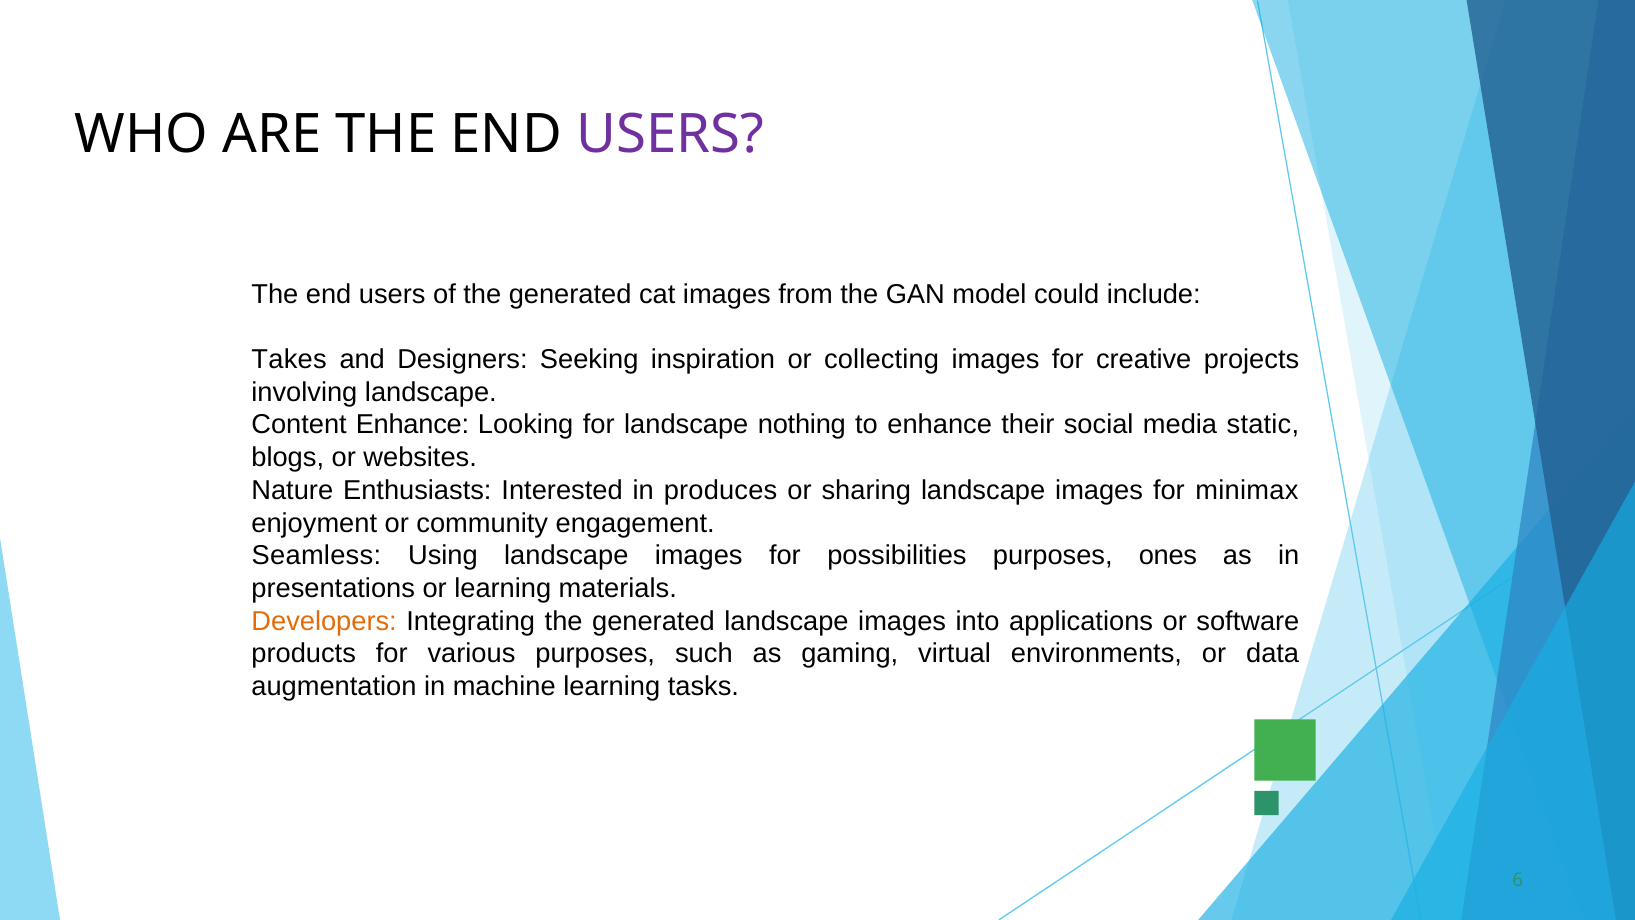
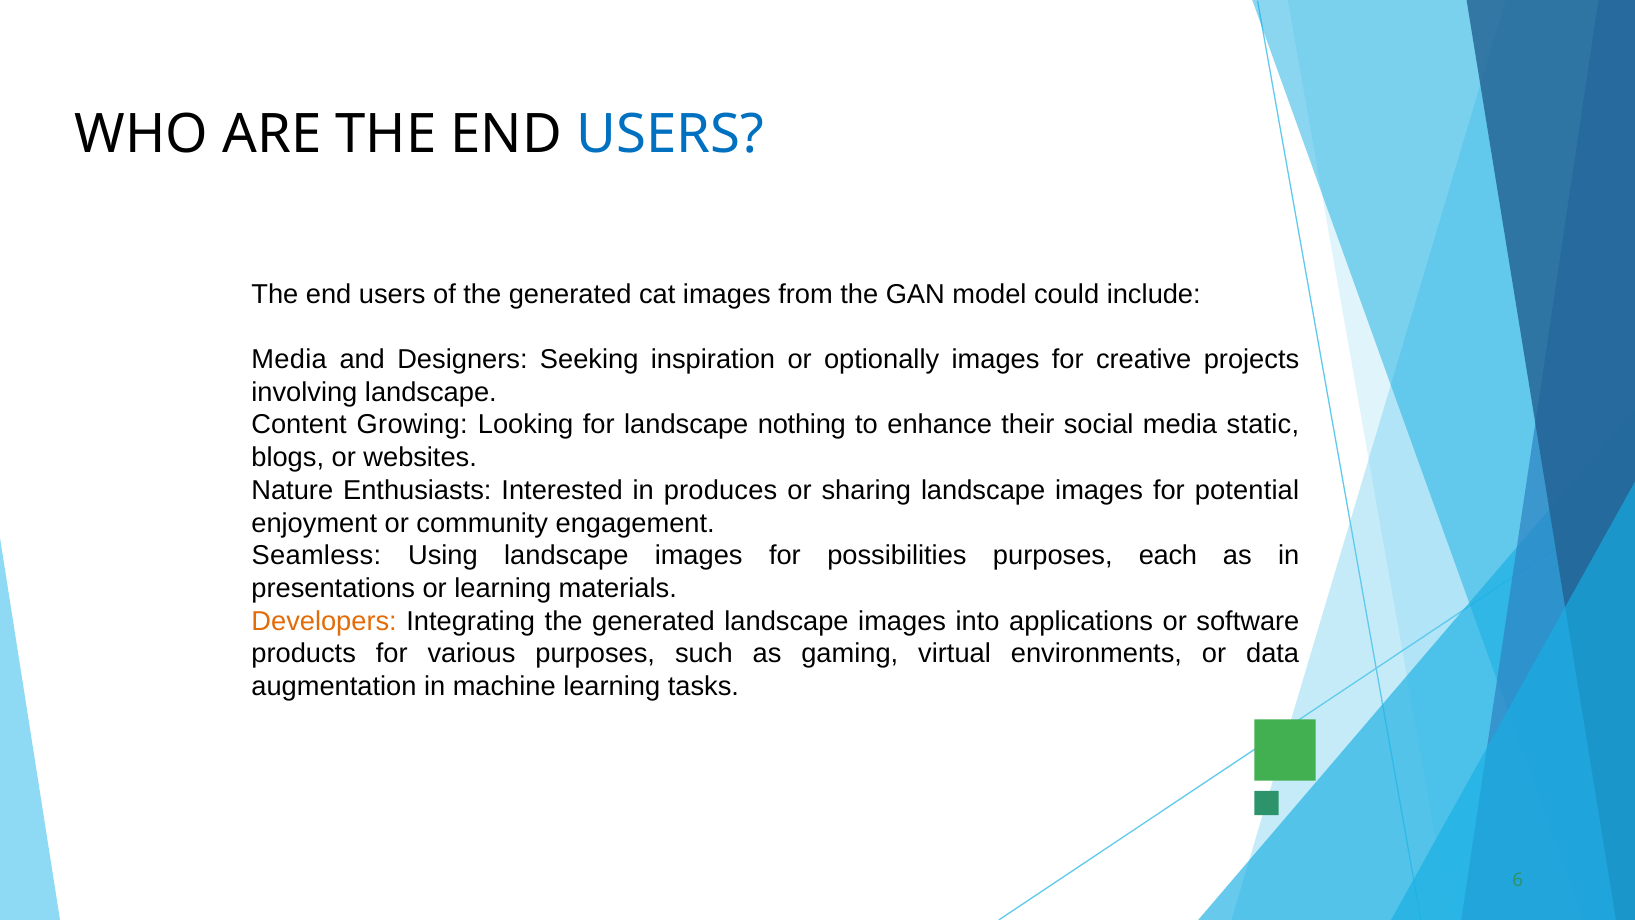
USERS at (670, 134) colour: purple -> blue
Takes at (289, 359): Takes -> Media
collecting: collecting -> optionally
Content Enhance: Enhance -> Growing
minimax: minimax -> potential
ones: ones -> each
